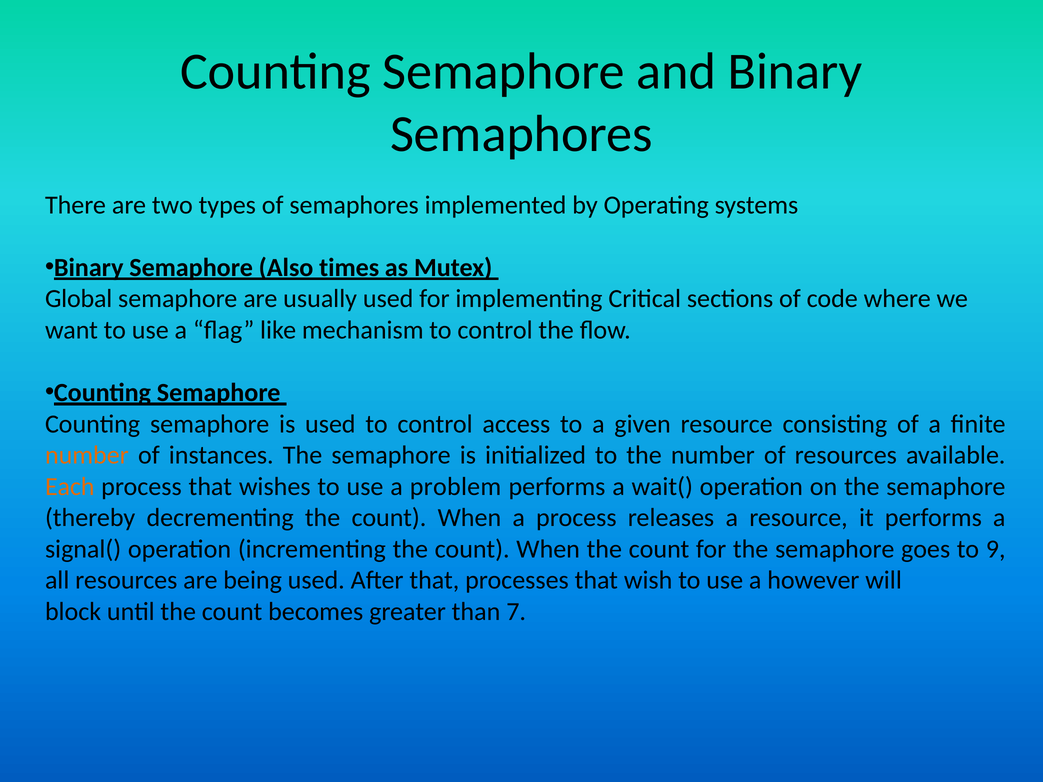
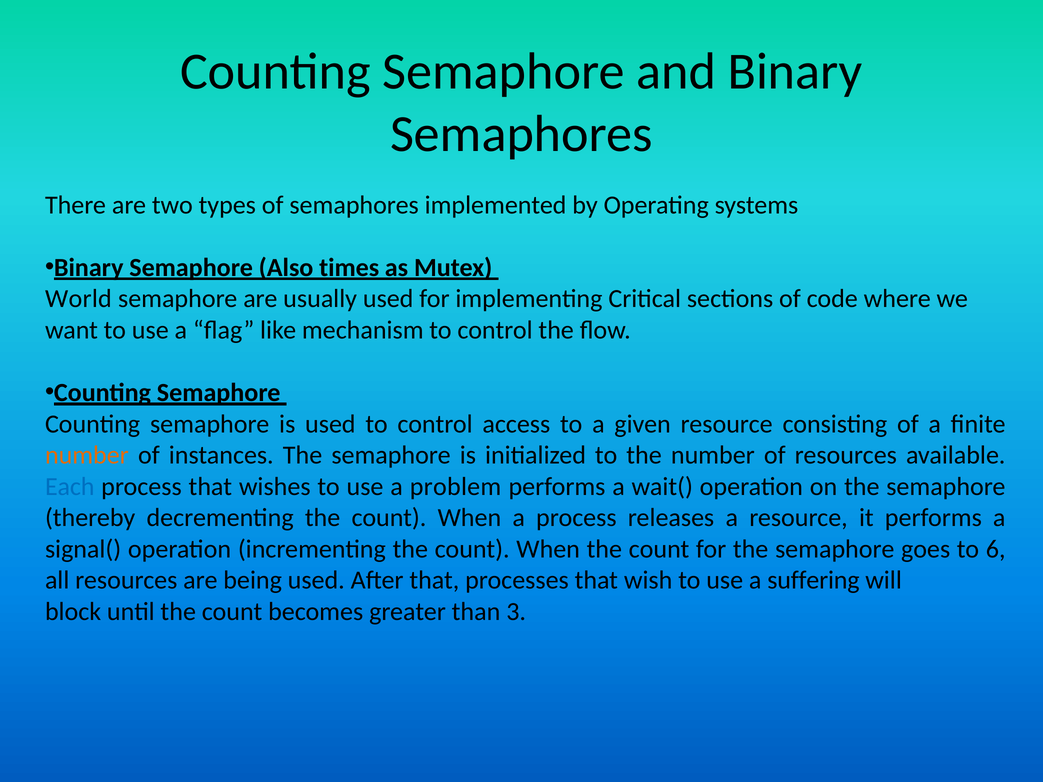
Global: Global -> World
Each colour: orange -> blue
9: 9 -> 6
however: however -> suffering
7: 7 -> 3
